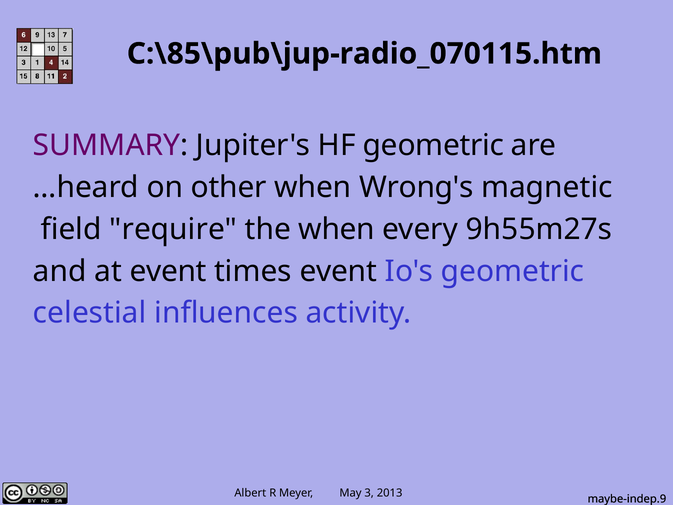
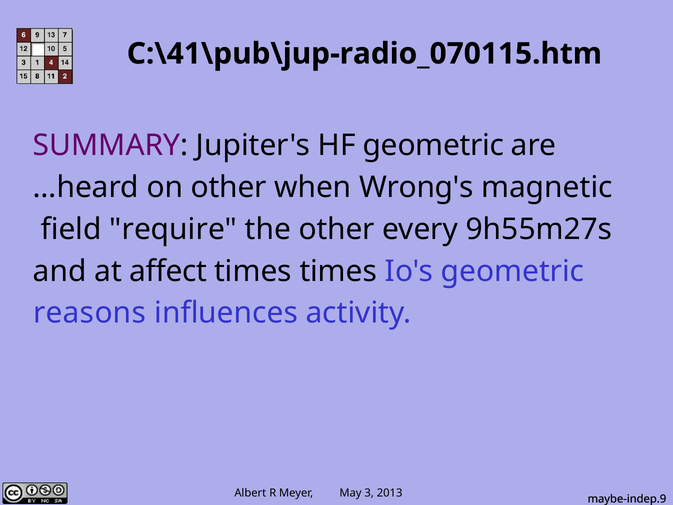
C:\85\pub\jup-radio_070115.htm: C:\85\pub\jup-radio_070115.htm -> C:\41\pub\jup-radio_070115.htm
the when: when -> other
at event: event -> affect
times event: event -> times
celestial: celestial -> reasons
